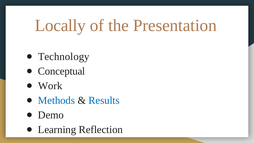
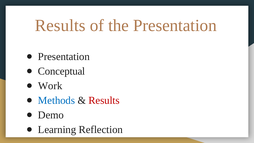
Locally at (60, 25): Locally -> Results
Technology at (64, 57): Technology -> Presentation
Results at (104, 100) colour: blue -> red
